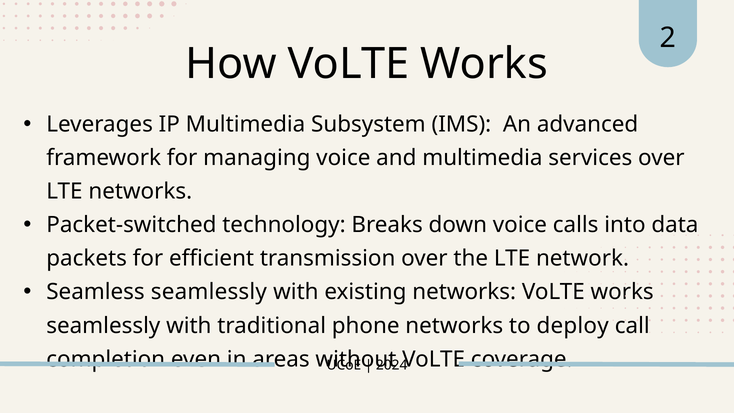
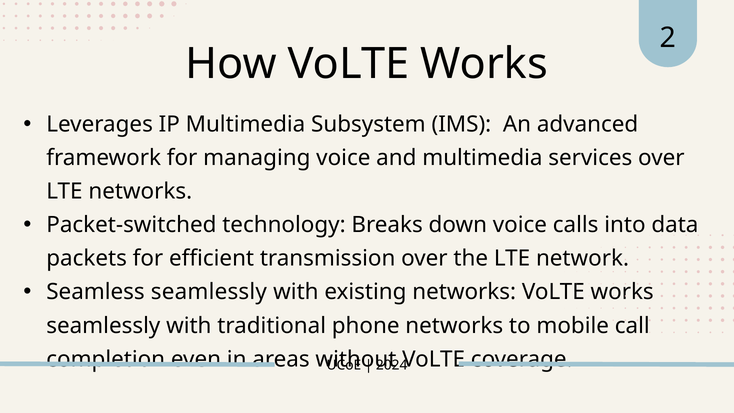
deploy: deploy -> mobile
